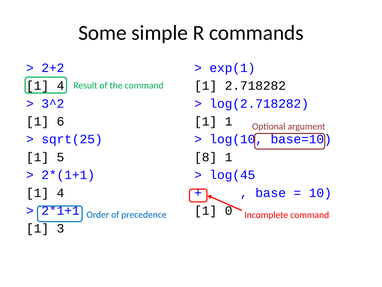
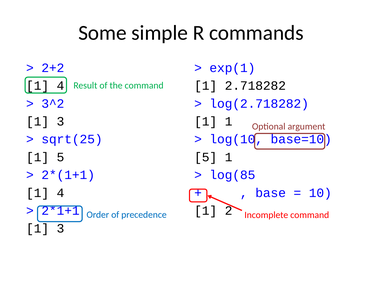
6 at (61, 121): 6 -> 3
8 at (206, 157): 8 -> 5
log(45: log(45 -> log(85
0: 0 -> 2
